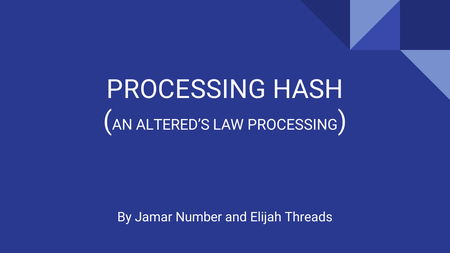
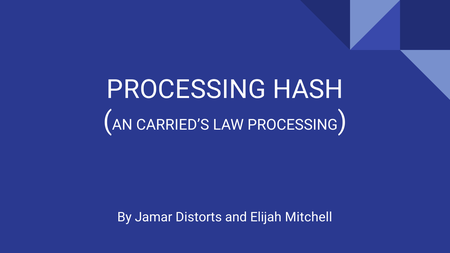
ALTERED’S: ALTERED’S -> CARRIED’S
Number: Number -> Distorts
Threads: Threads -> Mitchell
